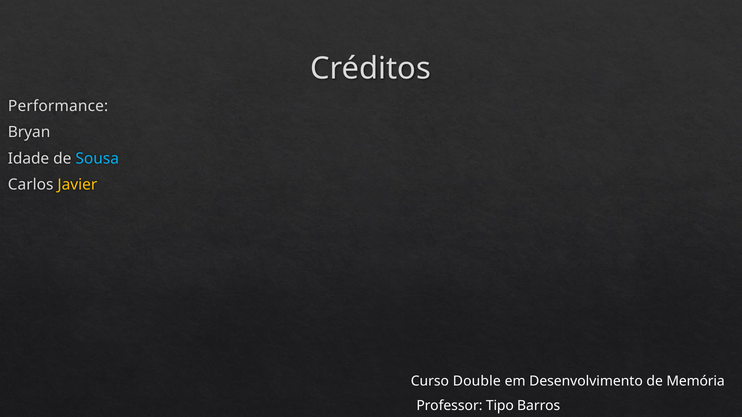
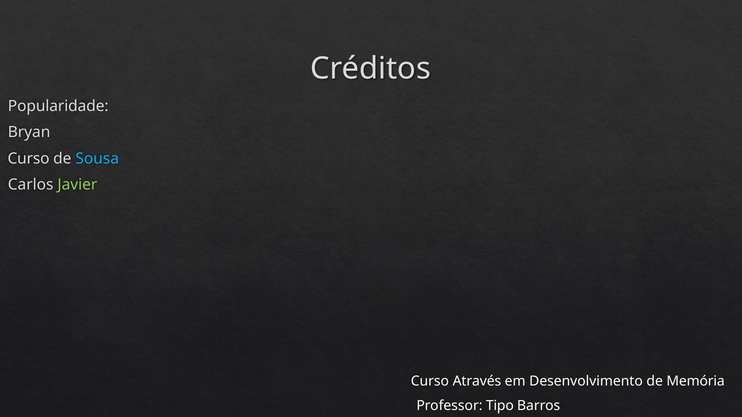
Performance: Performance -> Popularidade
Idade at (29, 159): Idade -> Curso
Javier colour: yellow -> light green
Double: Double -> Através
